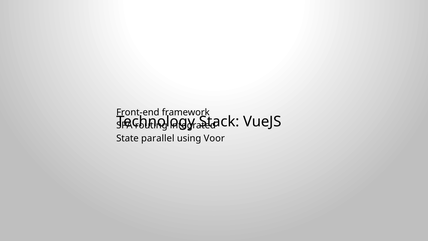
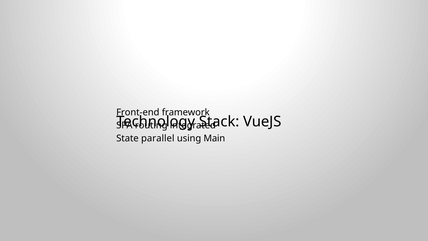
Voor: Voor -> Main
